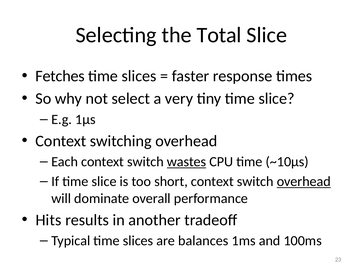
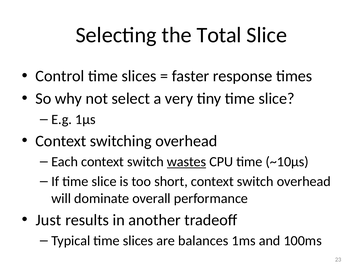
Fetches: Fetches -> Control
overhead at (304, 182) underline: present -> none
Hits: Hits -> Just
